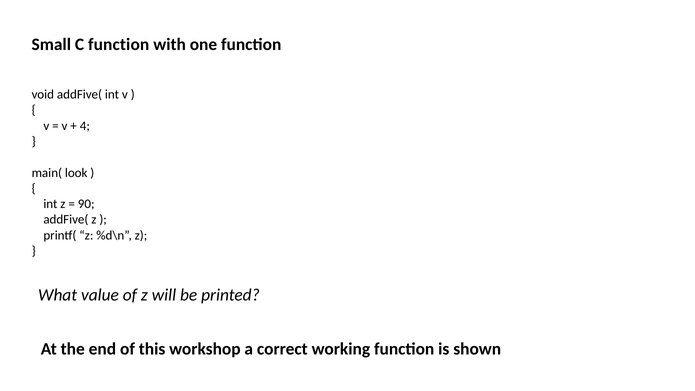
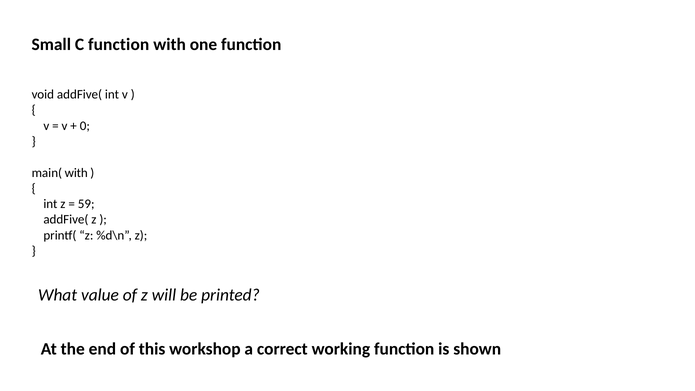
4: 4 -> 0
main( look: look -> with
90: 90 -> 59
